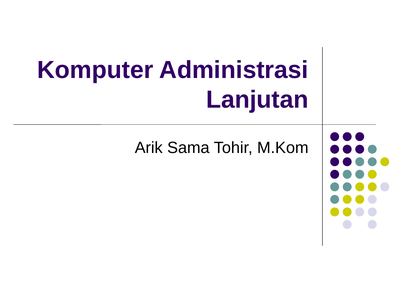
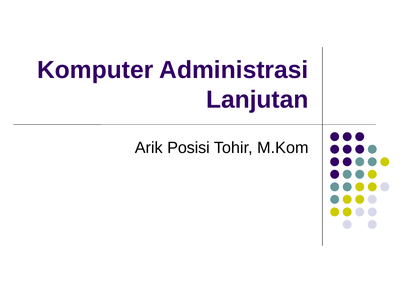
Sama: Sama -> Posisi
